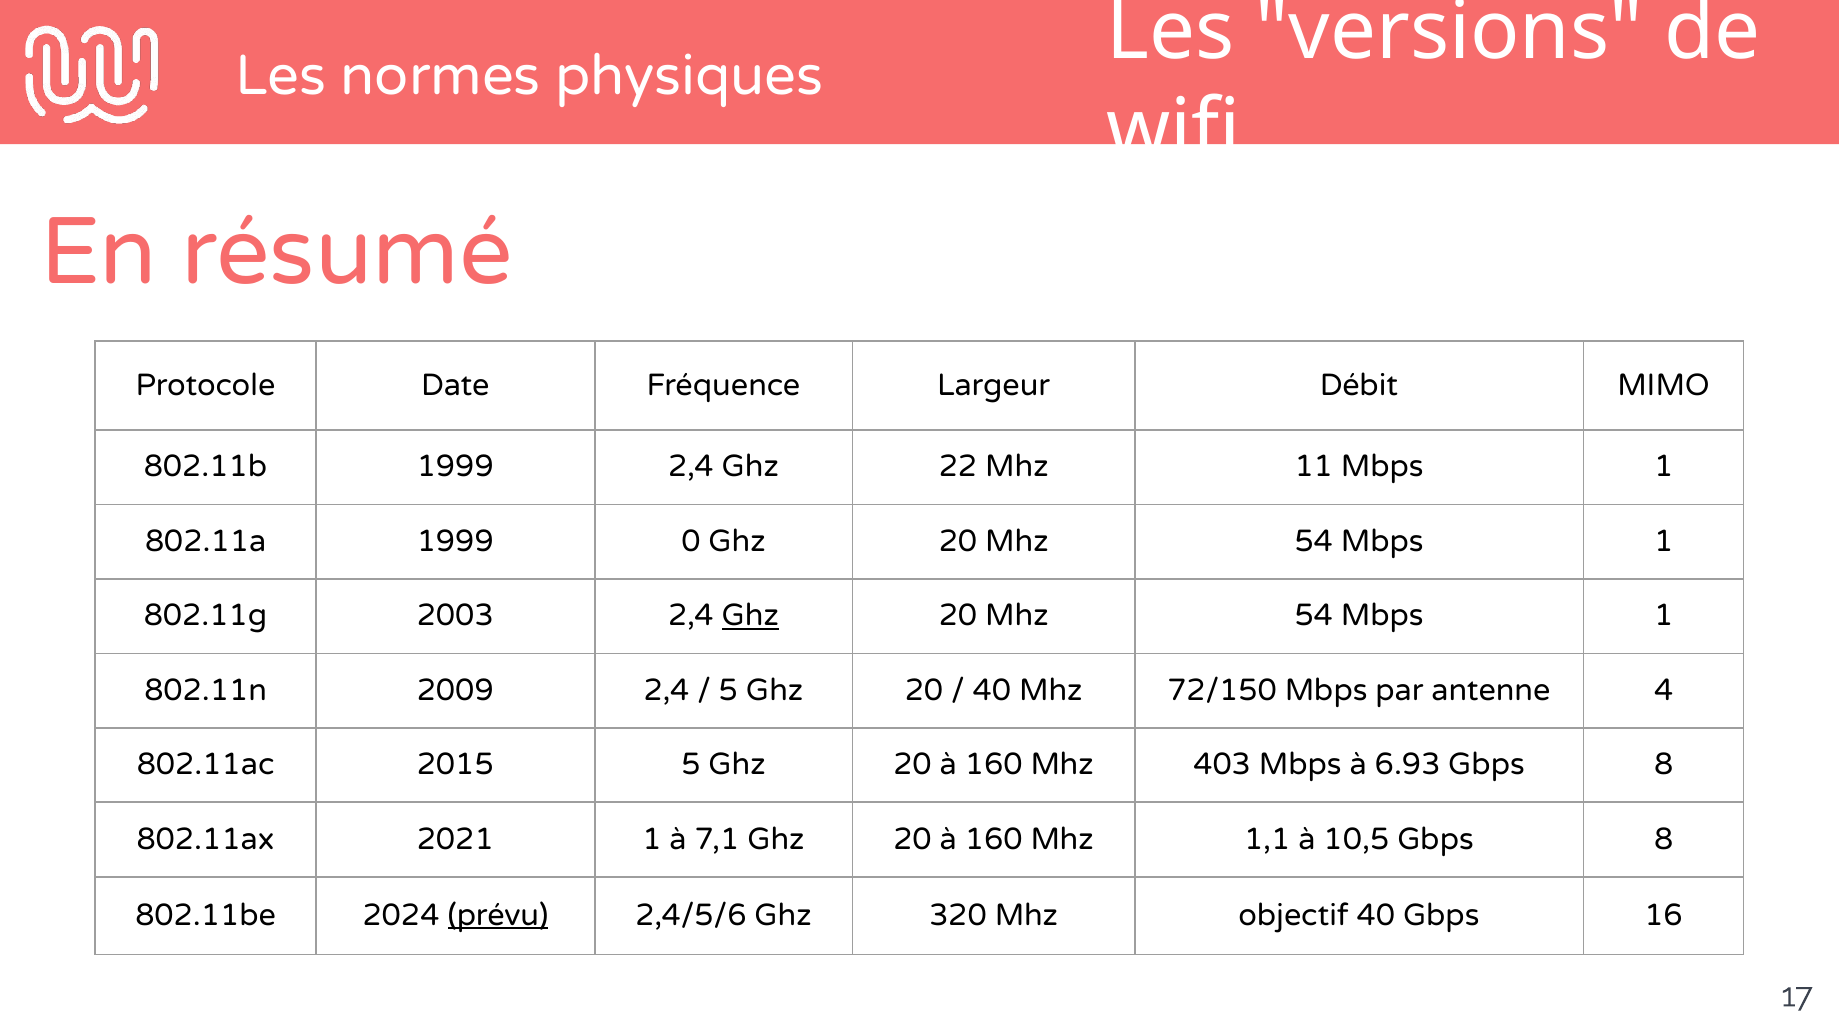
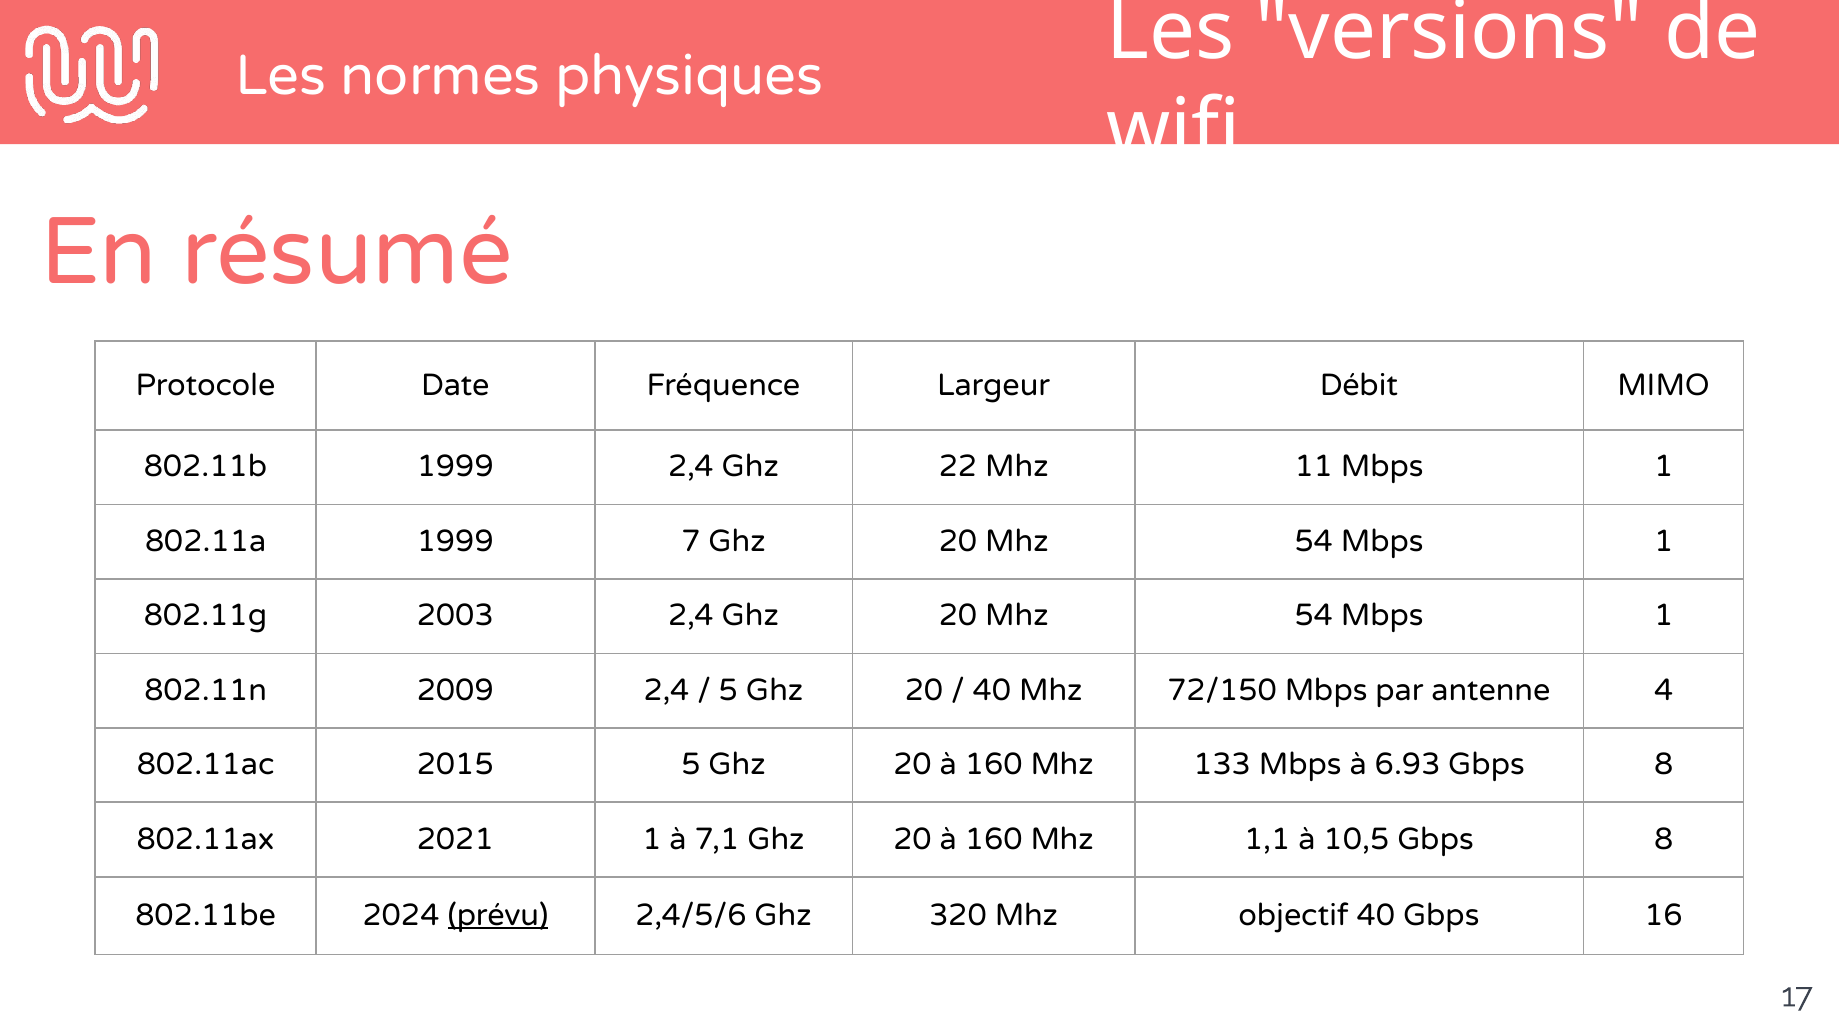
0: 0 -> 7
Ghz at (750, 616) underline: present -> none
403: 403 -> 133
